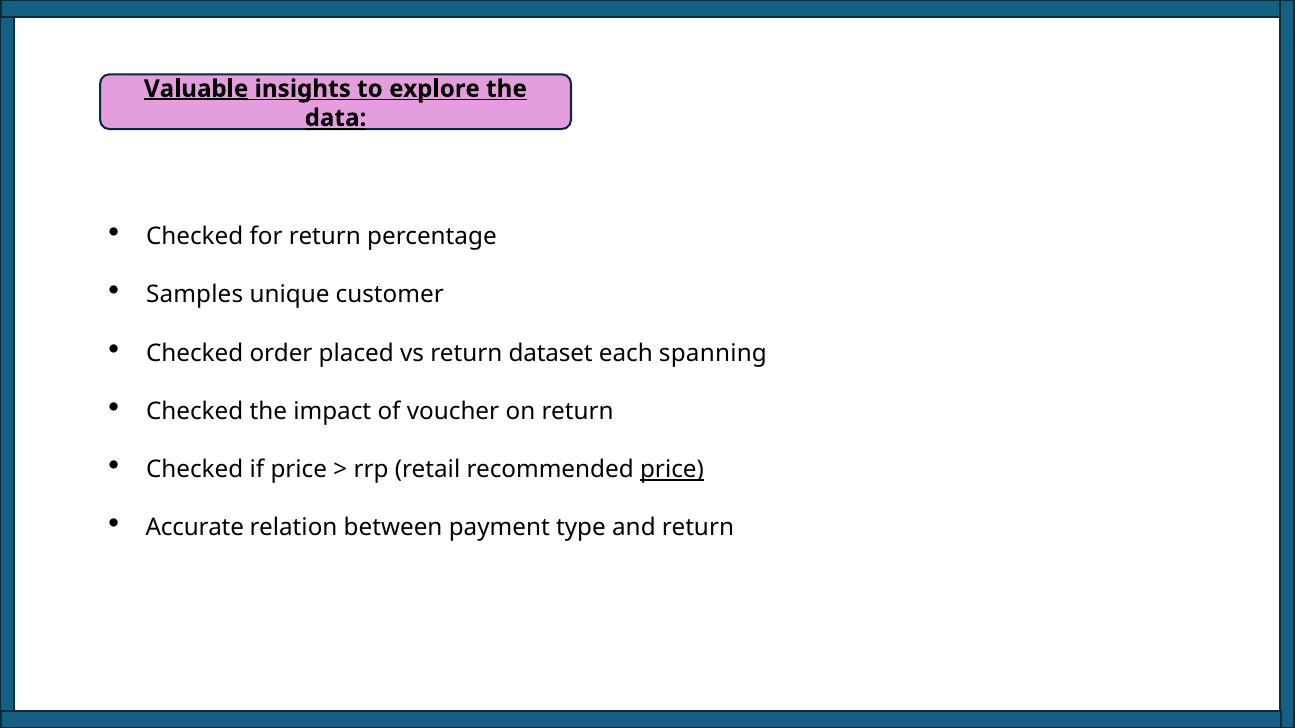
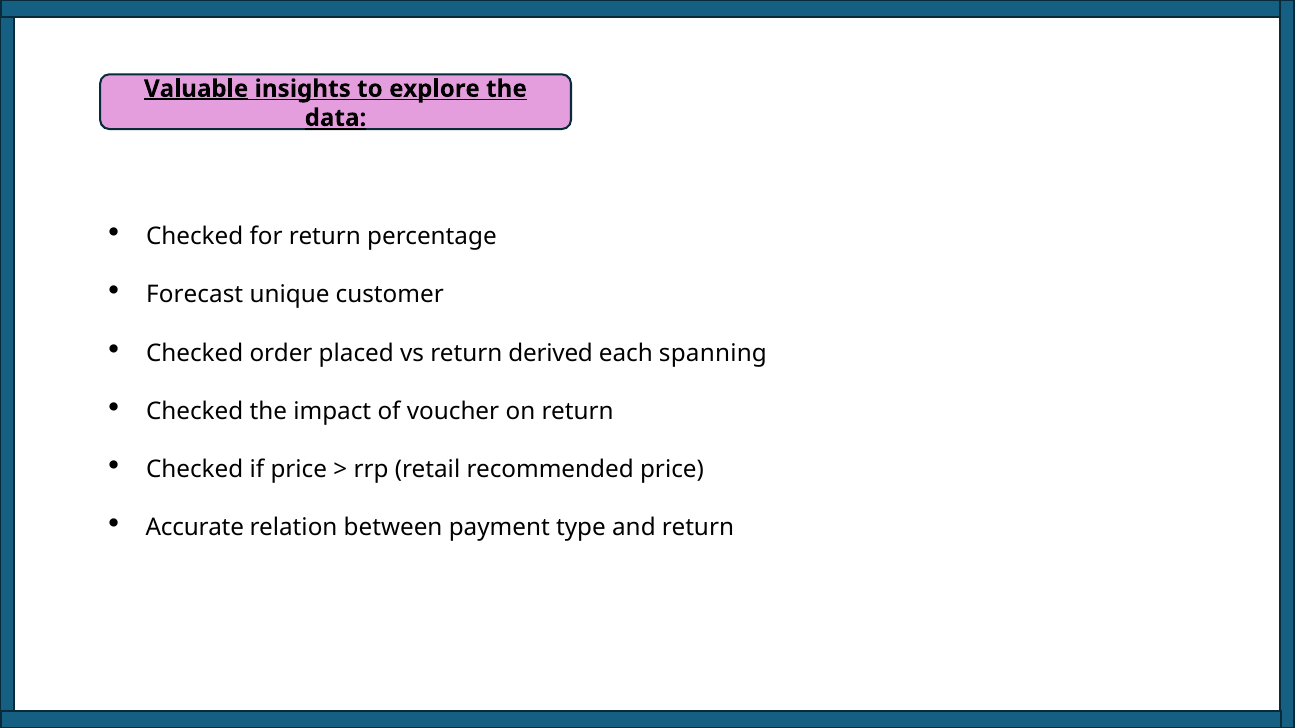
Samples: Samples -> Forecast
dataset: dataset -> derived
price at (672, 470) underline: present -> none
